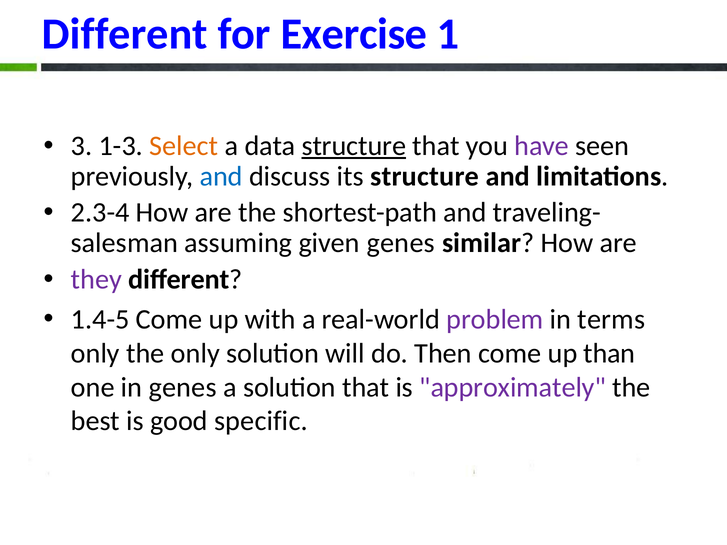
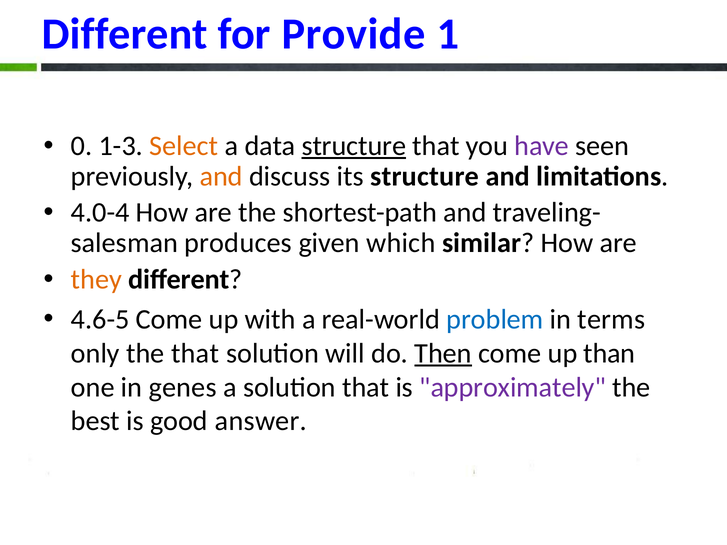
Exercise: Exercise -> Provide
3: 3 -> 0
and at (221, 177) colour: blue -> orange
2.3-4: 2.3-4 -> 4.0-4
assuming: assuming -> produces
given genes: genes -> which
they colour: purple -> orange
1.4-5: 1.4-5 -> 4.6-5
problem colour: purple -> blue
the only: only -> that
Then underline: none -> present
specific: specific -> answer
